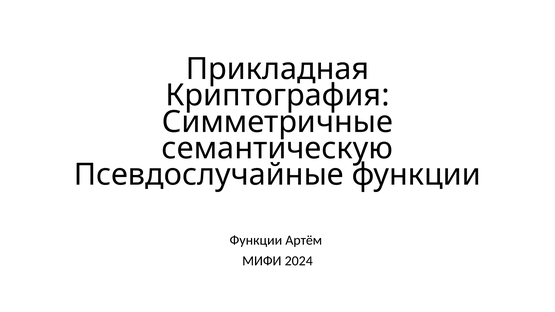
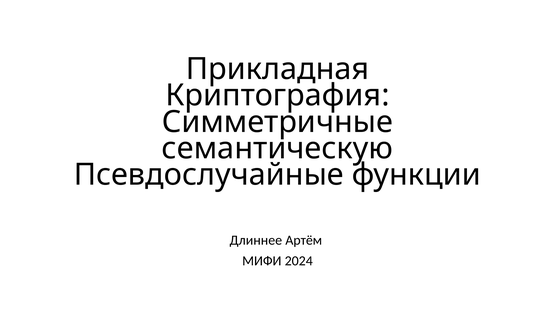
Функции at (256, 240): Функции -> Длиннее
